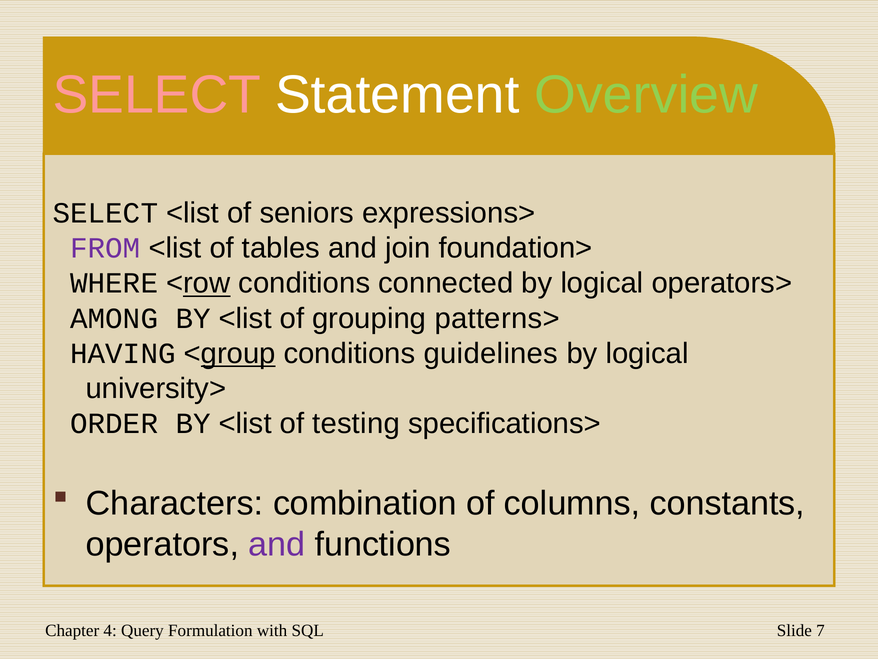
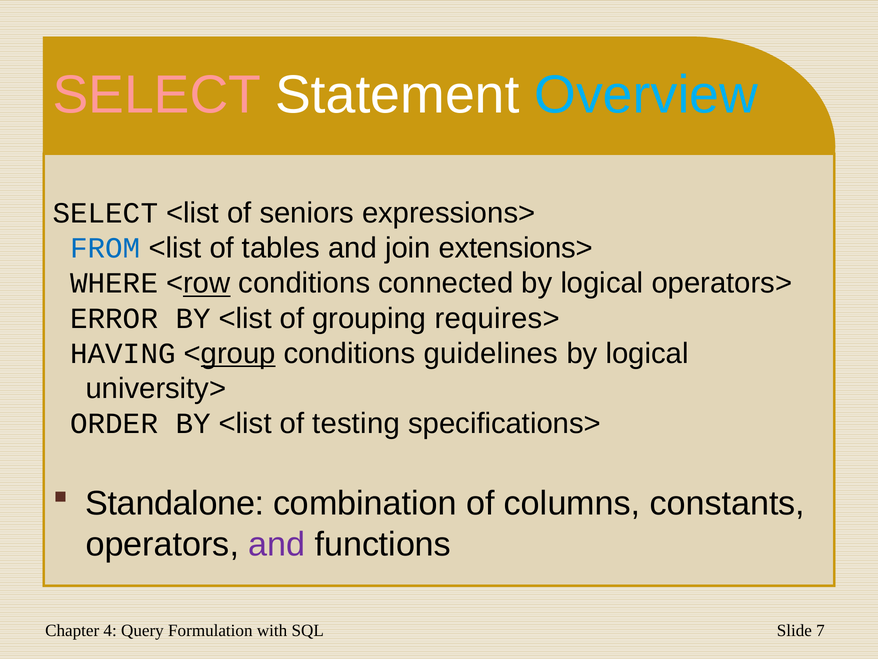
Overview colour: light green -> light blue
FROM colour: purple -> blue
foundation>: foundation> -> extensions>
AMONG: AMONG -> ERROR
patterns>: patterns> -> requires>
Characters: Characters -> Standalone
